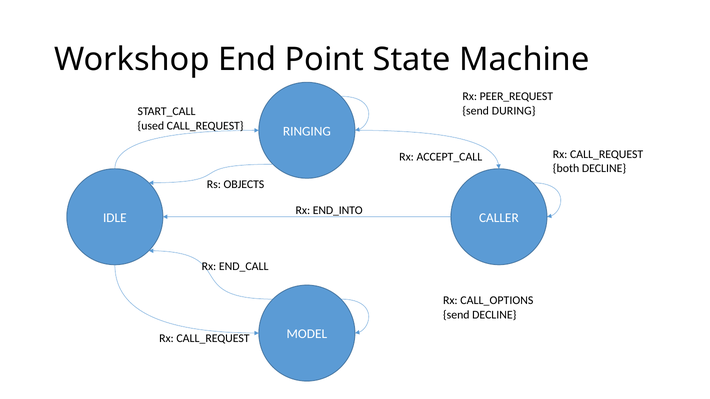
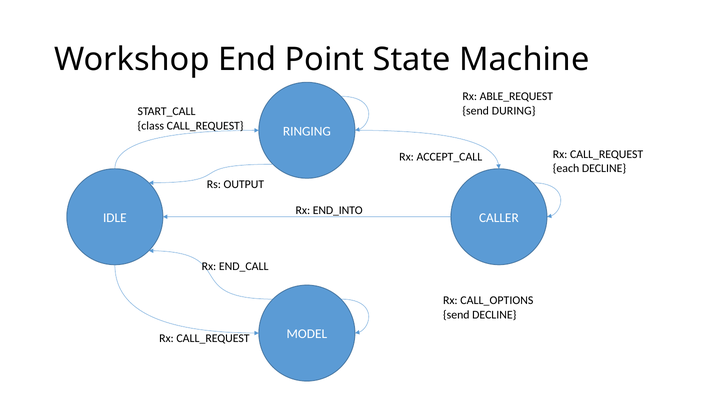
PEER_REQUEST: PEER_REQUEST -> ABLE_REQUEST
used: used -> class
both: both -> each
OBJECTS: OBJECTS -> OUTPUT
